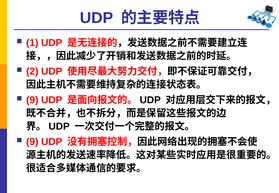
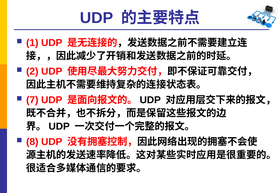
9 at (32, 100): 9 -> 7
9 at (32, 142): 9 -> 8
